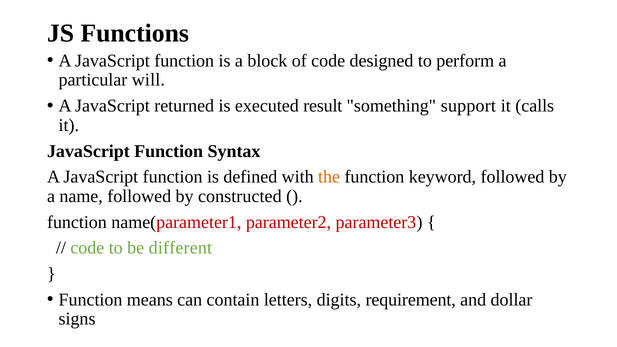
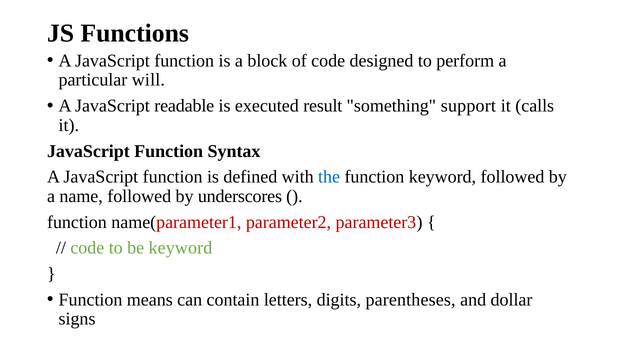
returned: returned -> readable
the colour: orange -> blue
constructed: constructed -> underscores
be different: different -> keyword
requirement: requirement -> parentheses
